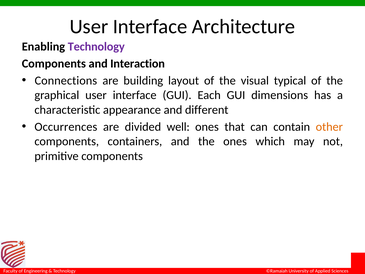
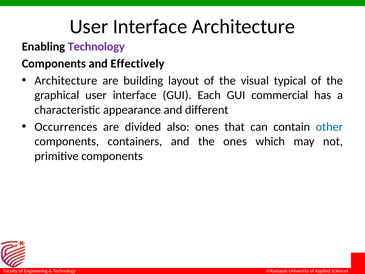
Interaction: Interaction -> Effectively
Connections at (66, 81): Connections -> Architecture
dimensions: dimensions -> commercial
well: well -> also
other colour: orange -> blue
